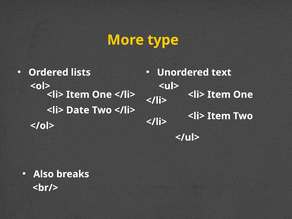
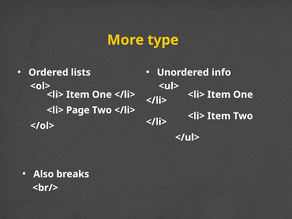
text: text -> info
Date: Date -> Page
